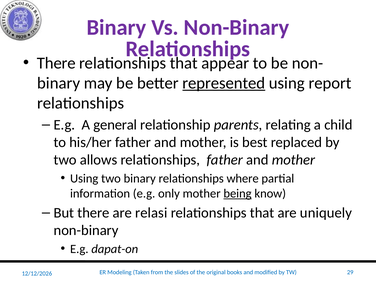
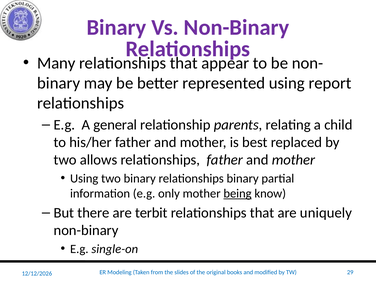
There at (56, 63): There -> Many
represented underline: present -> none
relationships where: where -> binary
relasi: relasi -> terbit
dapat-on: dapat-on -> single-on
